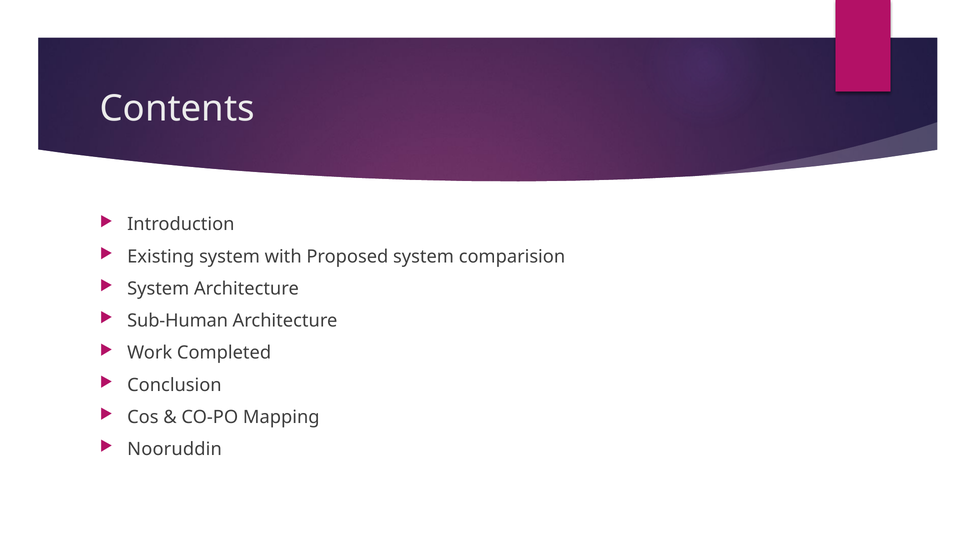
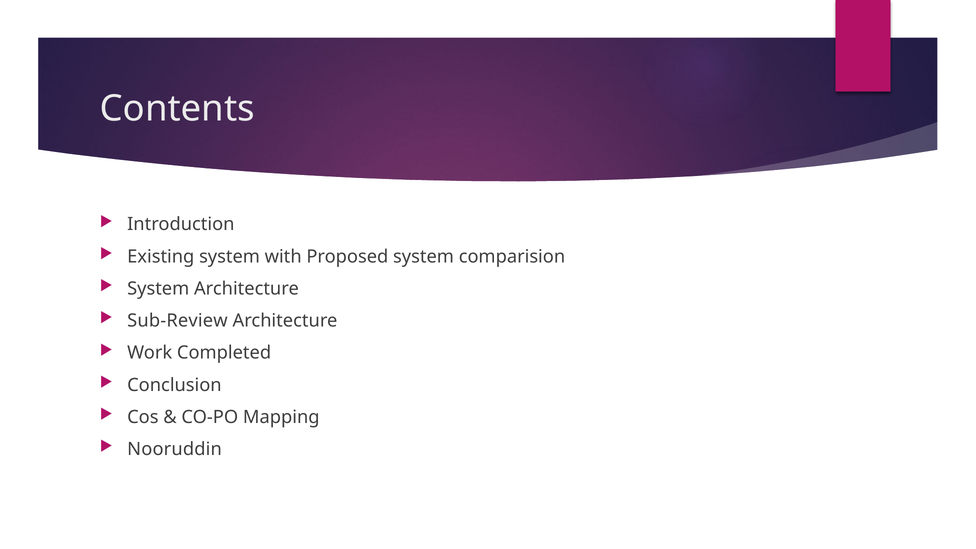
Sub-Human: Sub-Human -> Sub-Review
